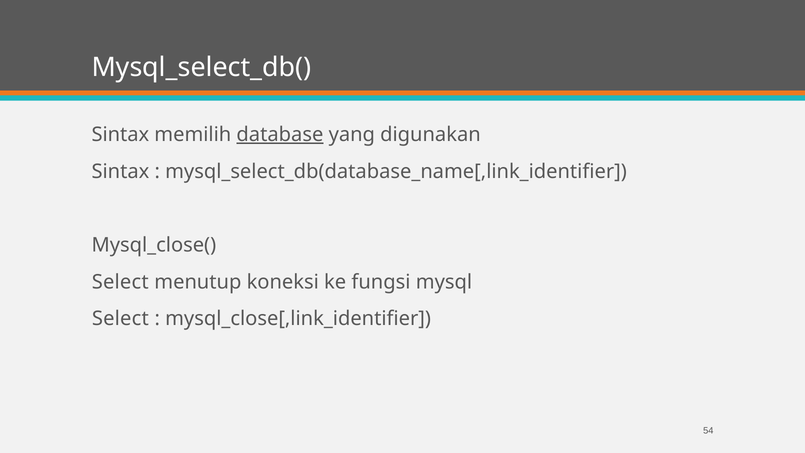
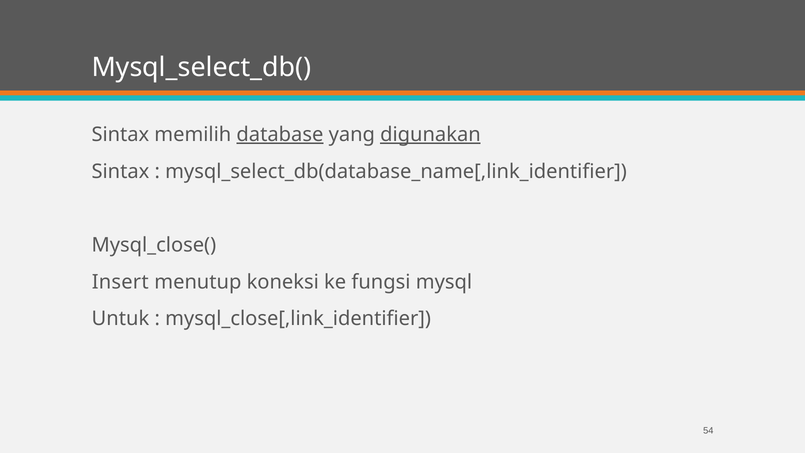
digunakan underline: none -> present
Select at (120, 282): Select -> Insert
Select at (120, 319): Select -> Untuk
